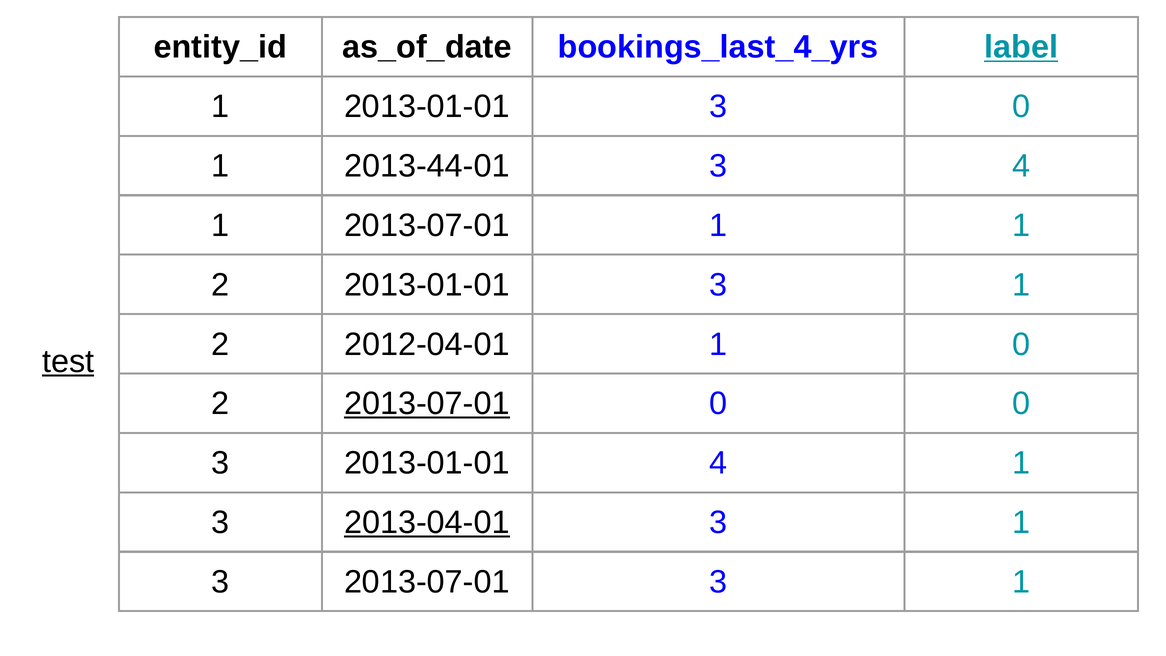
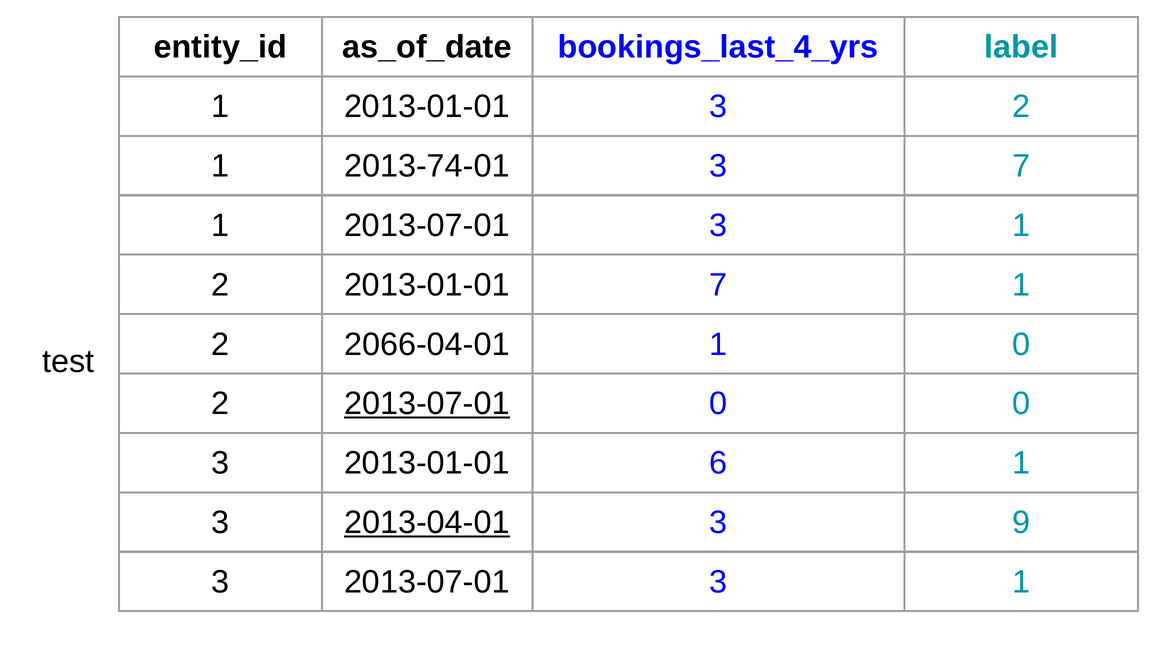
label underline: present -> none
3 0: 0 -> 2
2013-44-01: 2013-44-01 -> 2013-74-01
3 4: 4 -> 7
1 2013-07-01 1: 1 -> 3
2 2013-01-01 3: 3 -> 7
2012-04-01: 2012-04-01 -> 2066-04-01
test underline: present -> none
2013-01-01 4: 4 -> 6
1 at (1021, 522): 1 -> 9
